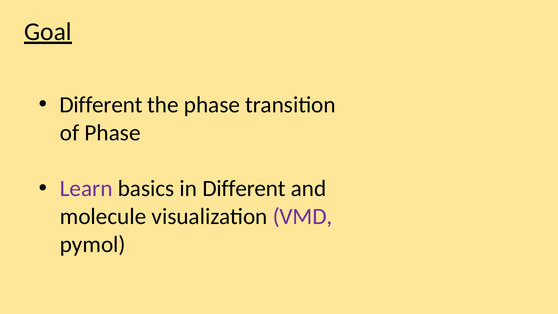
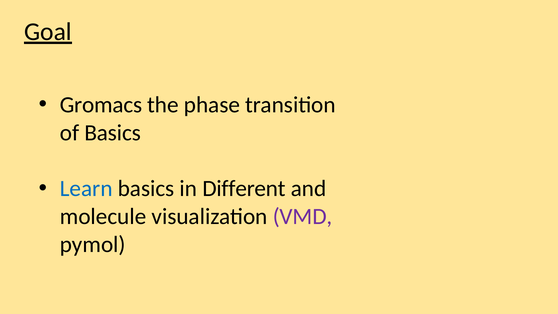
Different at (101, 105): Different -> Gromacs
of Phase: Phase -> Basics
Learn colour: purple -> blue
